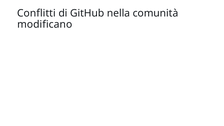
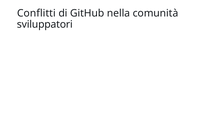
modificano: modificano -> sviluppatori
